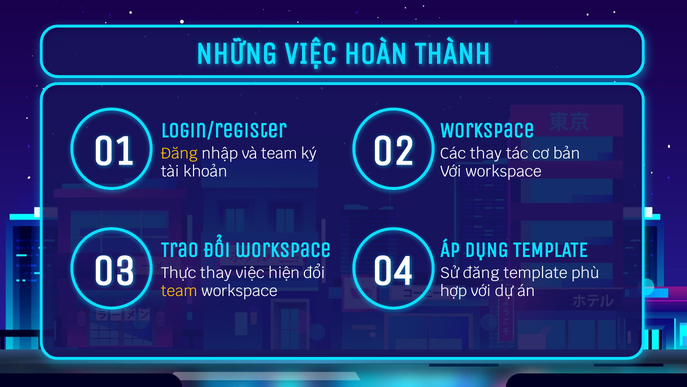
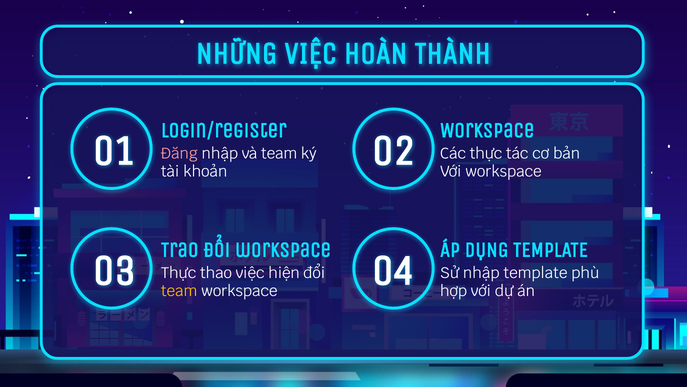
Đăng at (179, 153) colour: yellow -> pink
Các thay: thay -> thực
Thực thay: thay -> thao
Sử đăng: đăng -> nhập
